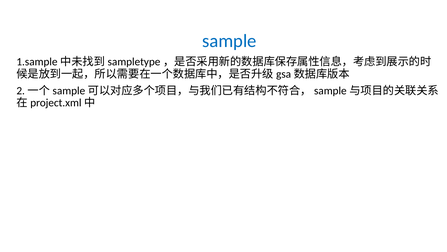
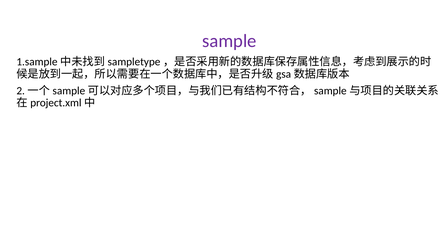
sample colour: blue -> purple
